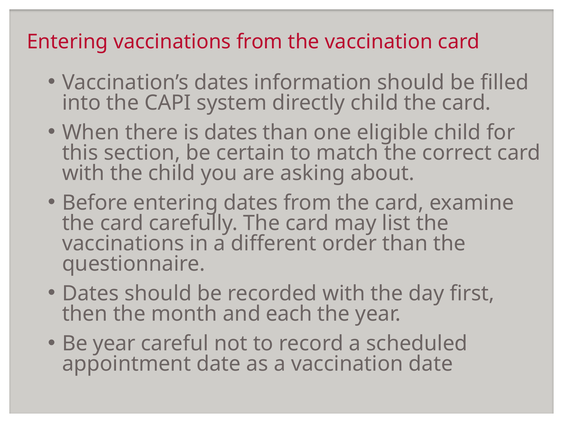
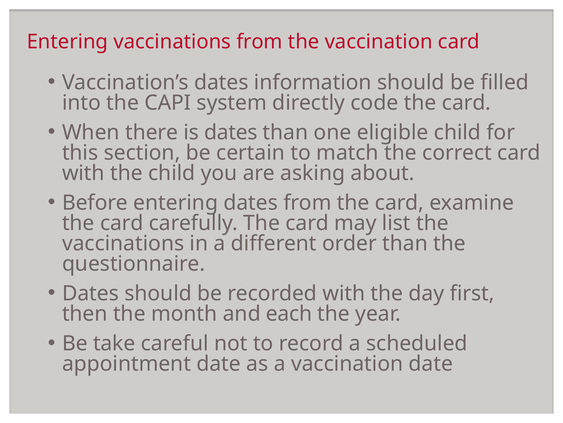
directly child: child -> code
Be year: year -> take
